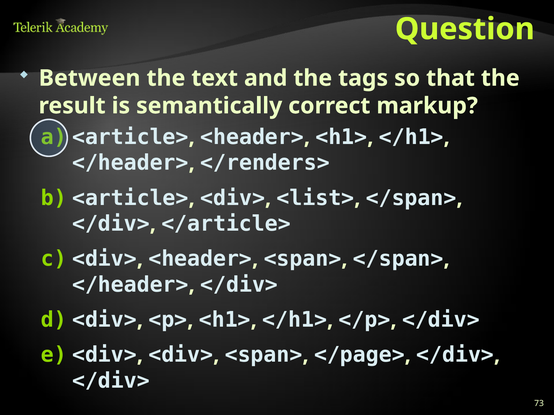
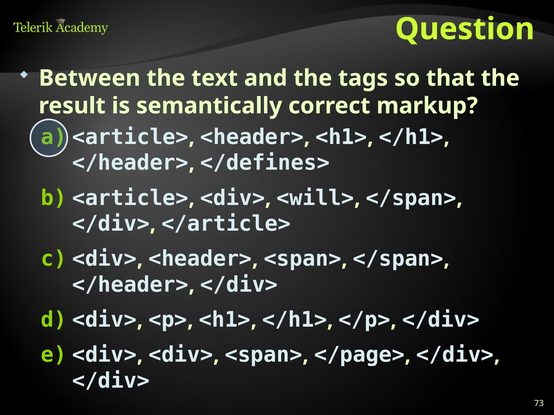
</renders>: </renders> -> </defines>
<list>: <list> -> <will>
